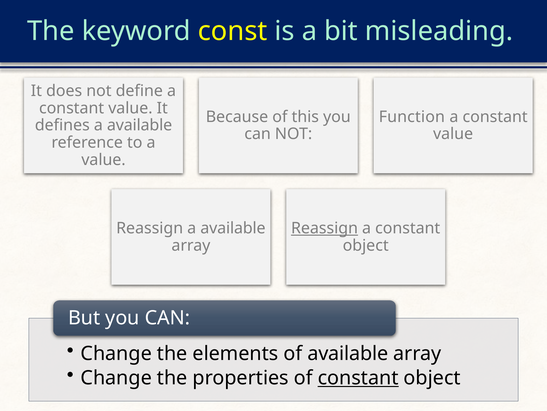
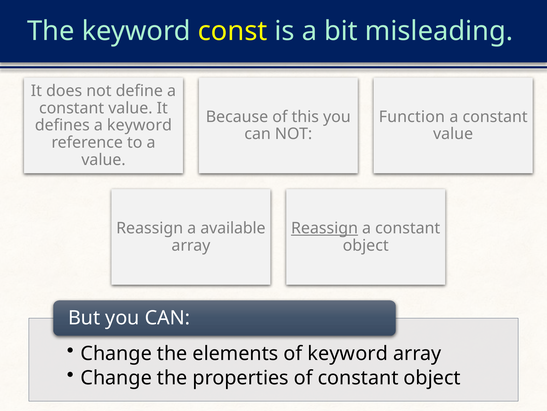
defines a available: available -> keyword
of available: available -> keyword
constant at (358, 377) underline: present -> none
